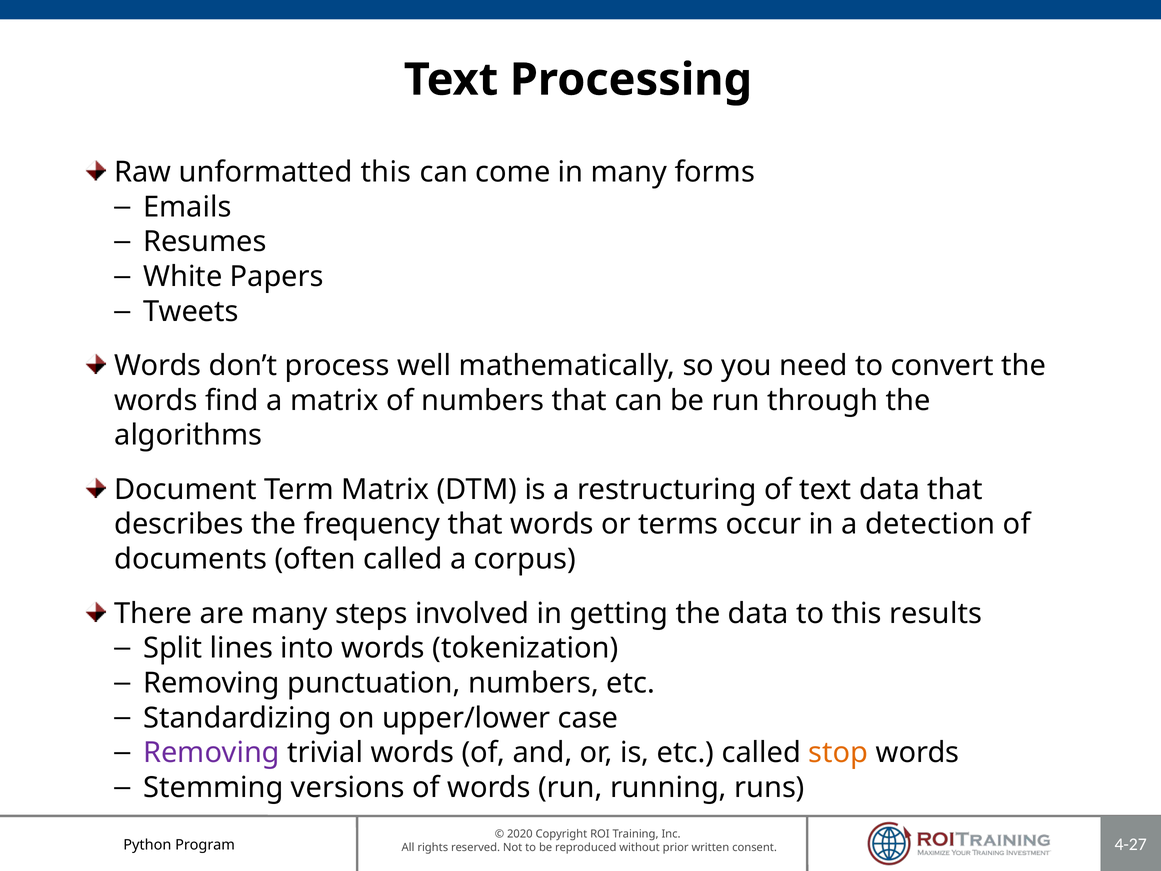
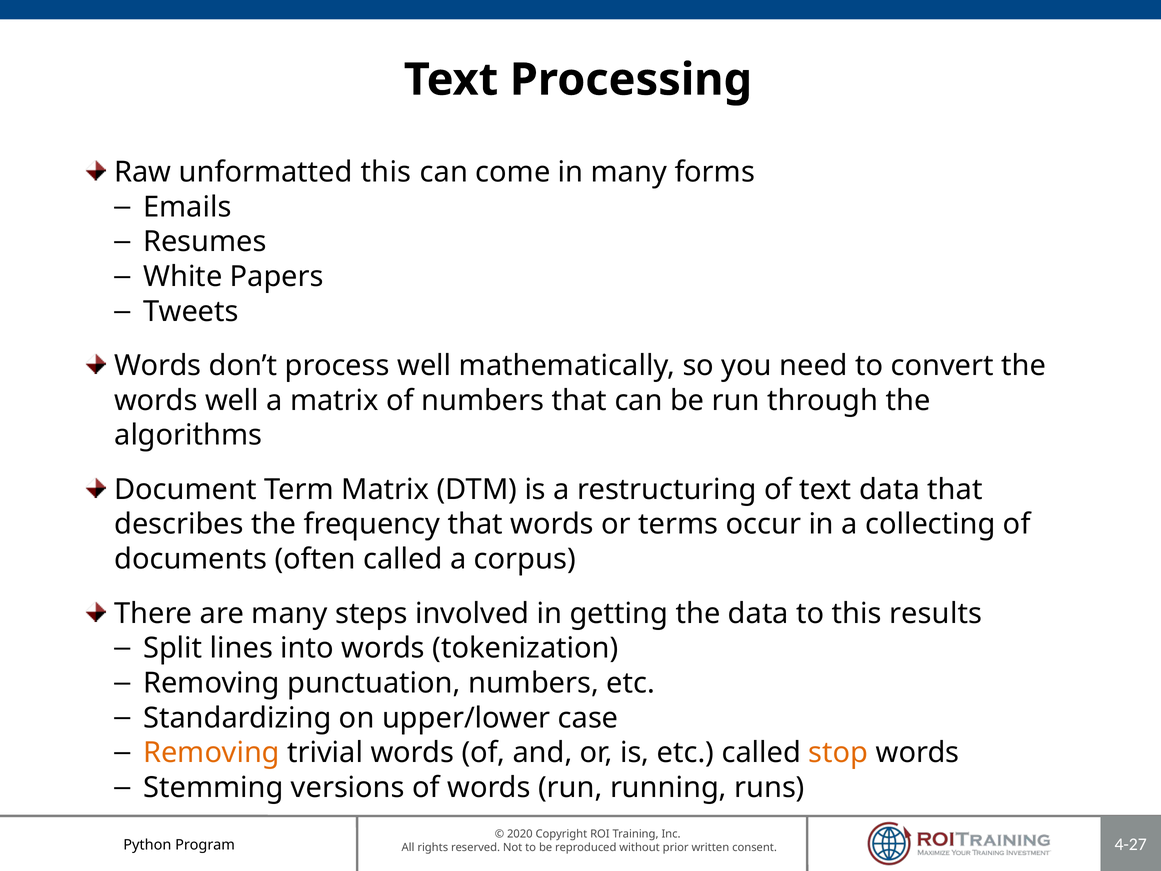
words find: find -> well
detection: detection -> collecting
Removing at (211, 753) colour: purple -> orange
